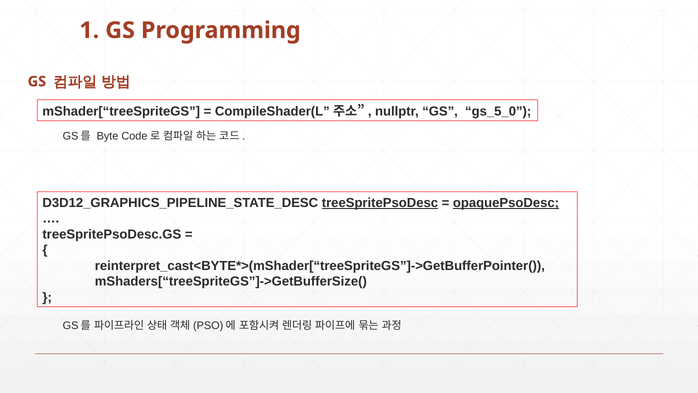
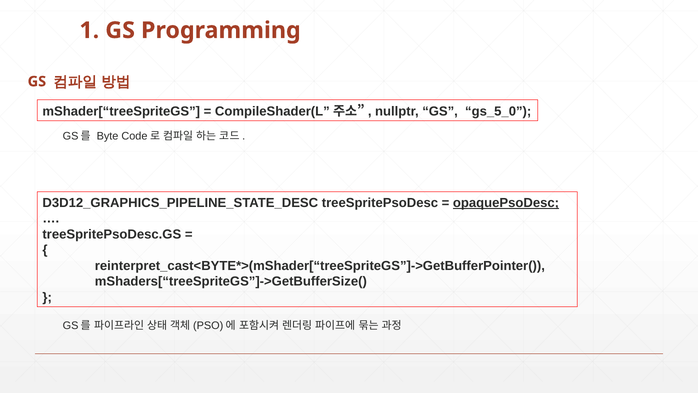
treeSpritePsoDesc underline: present -> none
